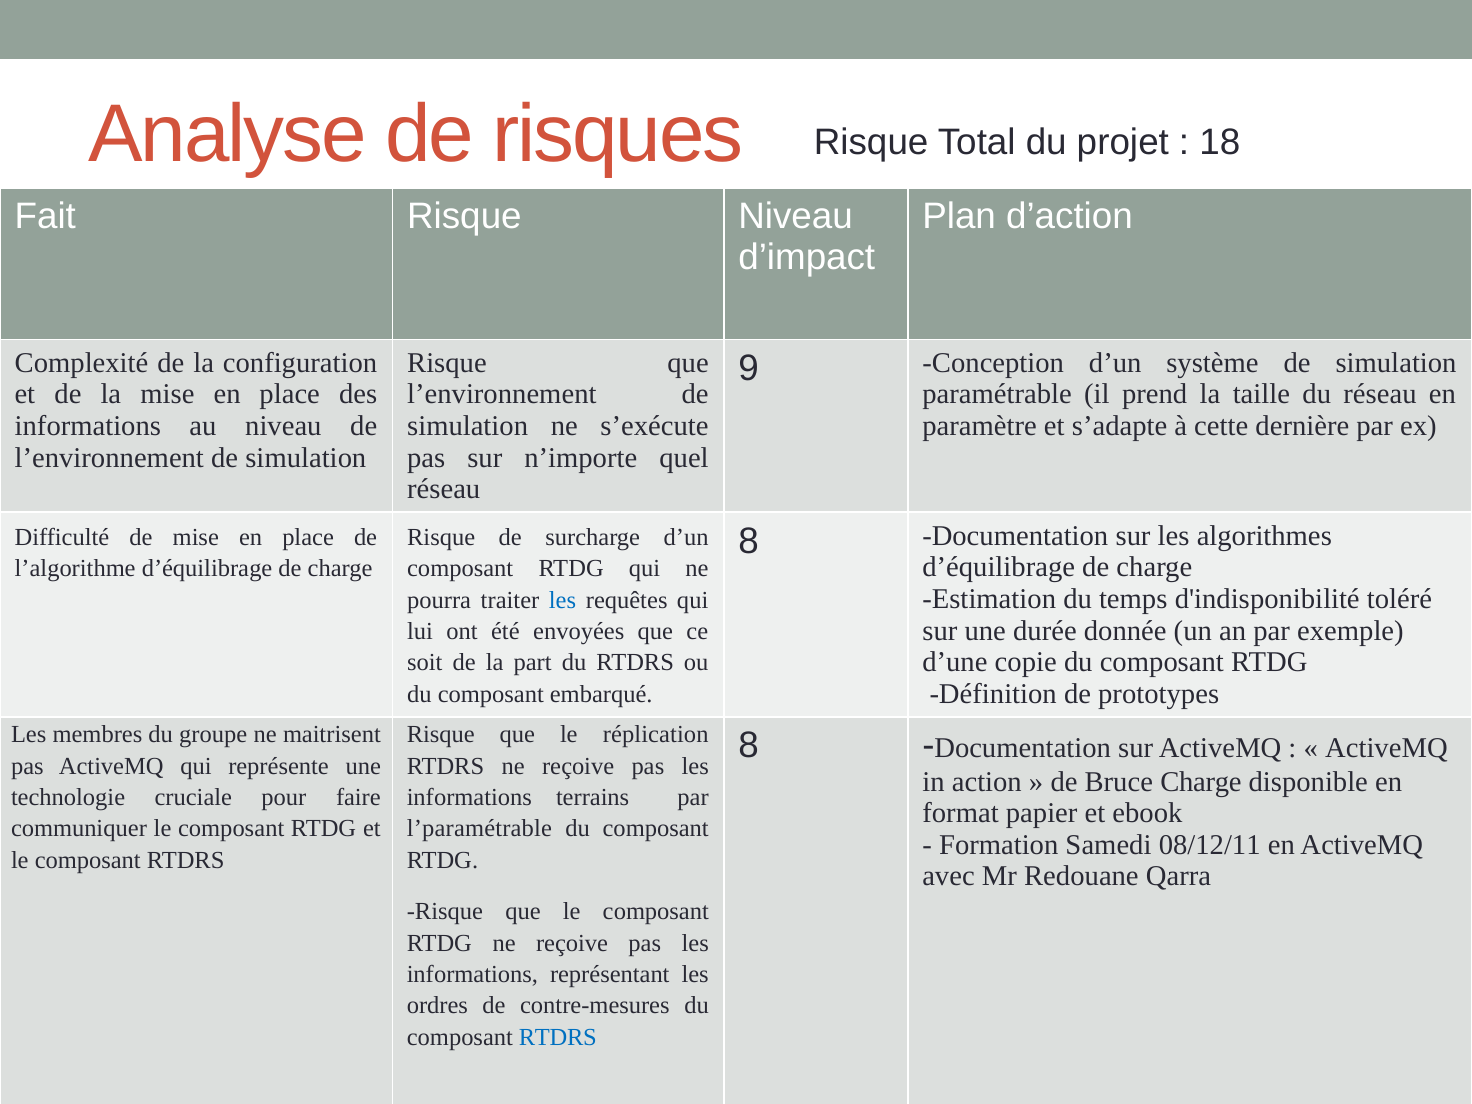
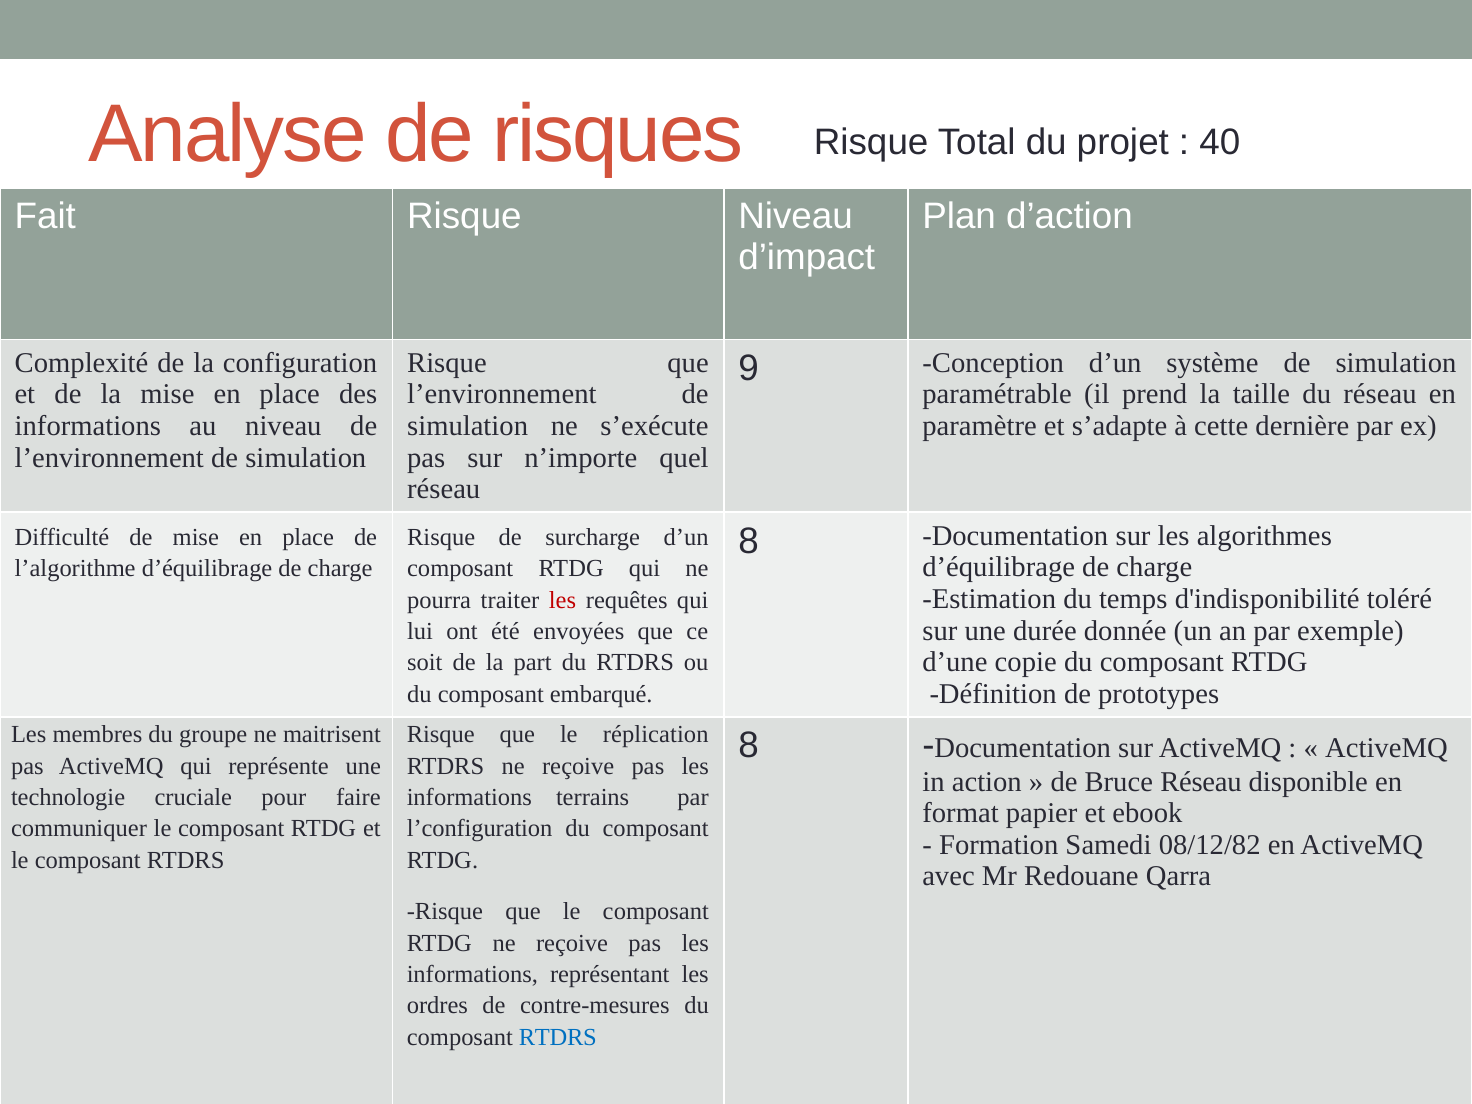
18: 18 -> 40
les at (562, 600) colour: blue -> red
Bruce Charge: Charge -> Réseau
l’paramétrable: l’paramétrable -> l’configuration
08/12/11: 08/12/11 -> 08/12/82
